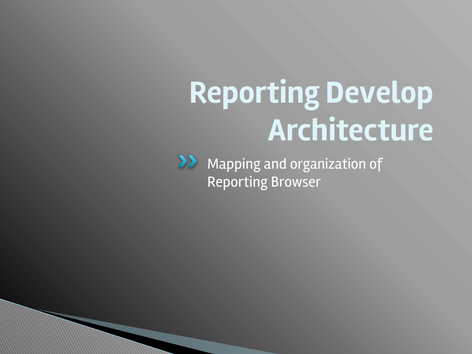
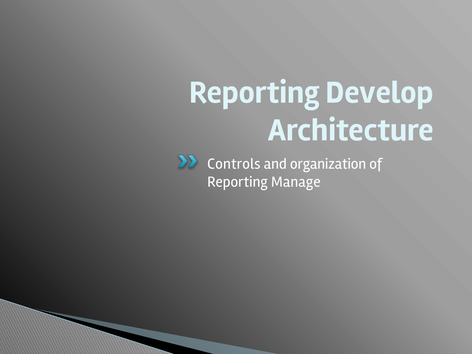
Mapping: Mapping -> Controls
Browser: Browser -> Manage
